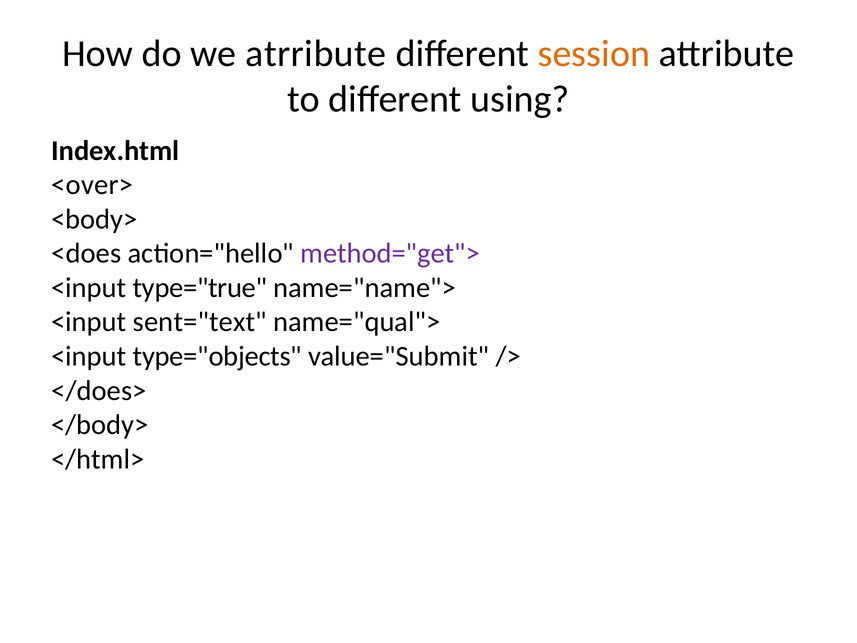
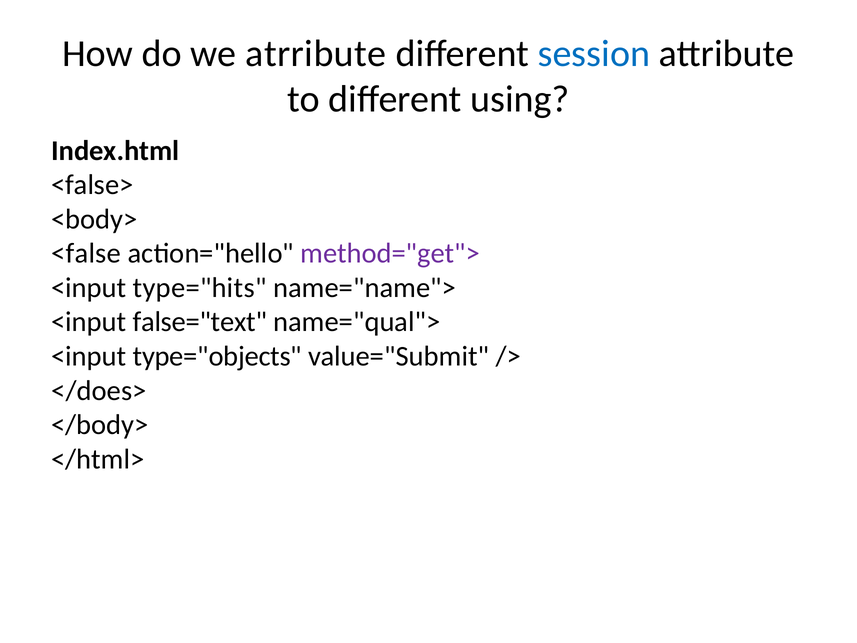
session colour: orange -> blue
<over>: <over> -> <false>
<does: <does -> <false
type="true: type="true -> type="hits
sent="text: sent="text -> false="text
